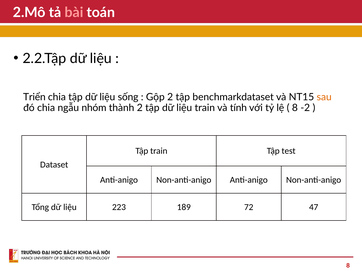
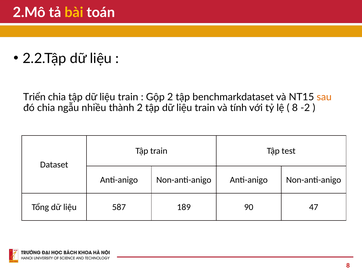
bài colour: pink -> yellow
sống at (128, 97): sống -> train
nhóm: nhóm -> nhiều
223: 223 -> 587
72: 72 -> 90
